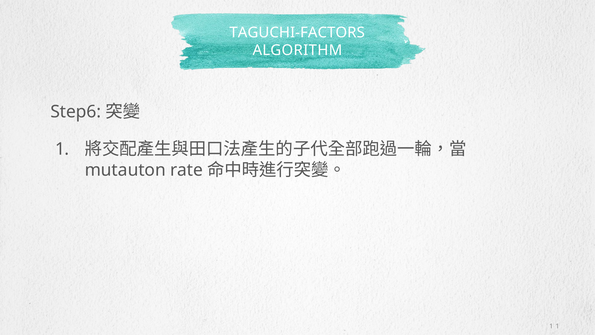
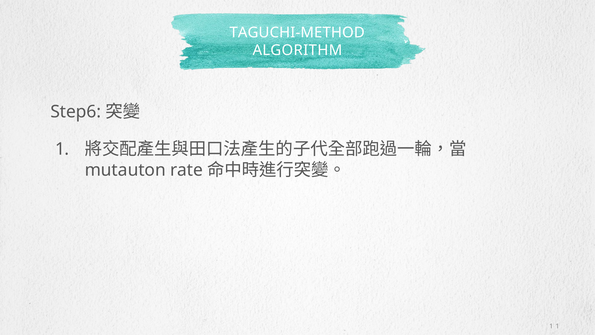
TAGUCHI-FACTORS: TAGUCHI-FACTORS -> TAGUCHI-METHOD
